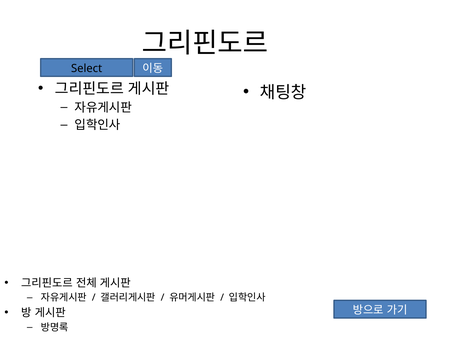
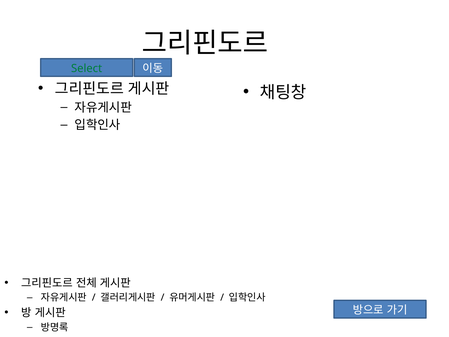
Select colour: black -> green
